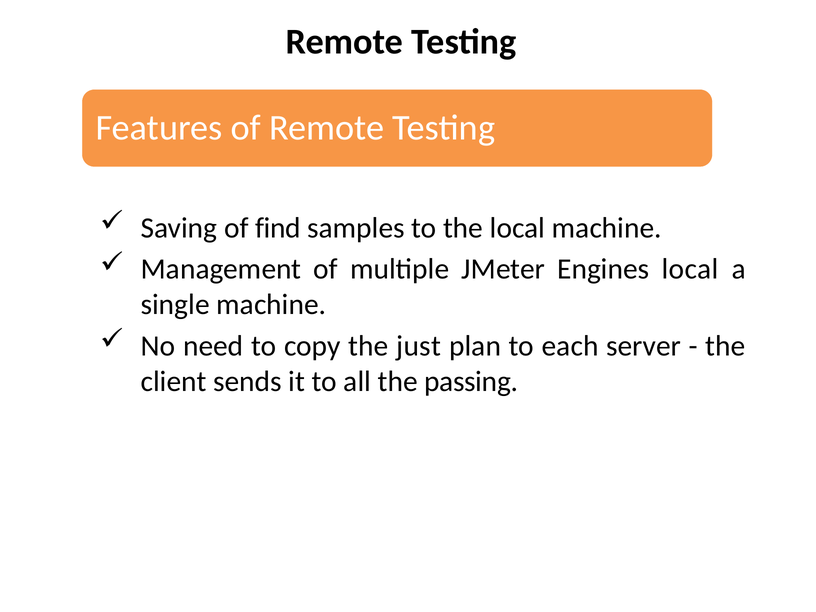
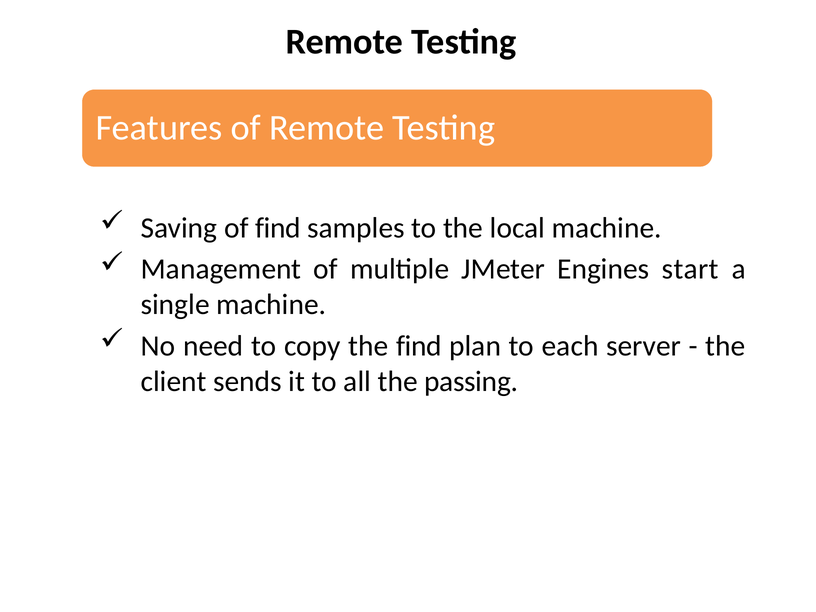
Engines local: local -> start
the just: just -> find
